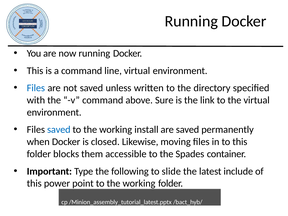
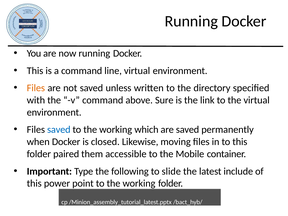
Files at (36, 88) colour: blue -> orange
install: install -> which
blocks: blocks -> paired
Spades: Spades -> Mobile
